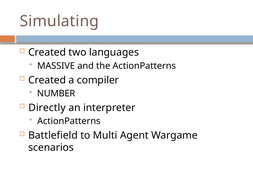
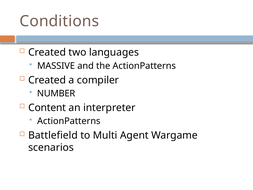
Simulating: Simulating -> Conditions
Directly: Directly -> Content
